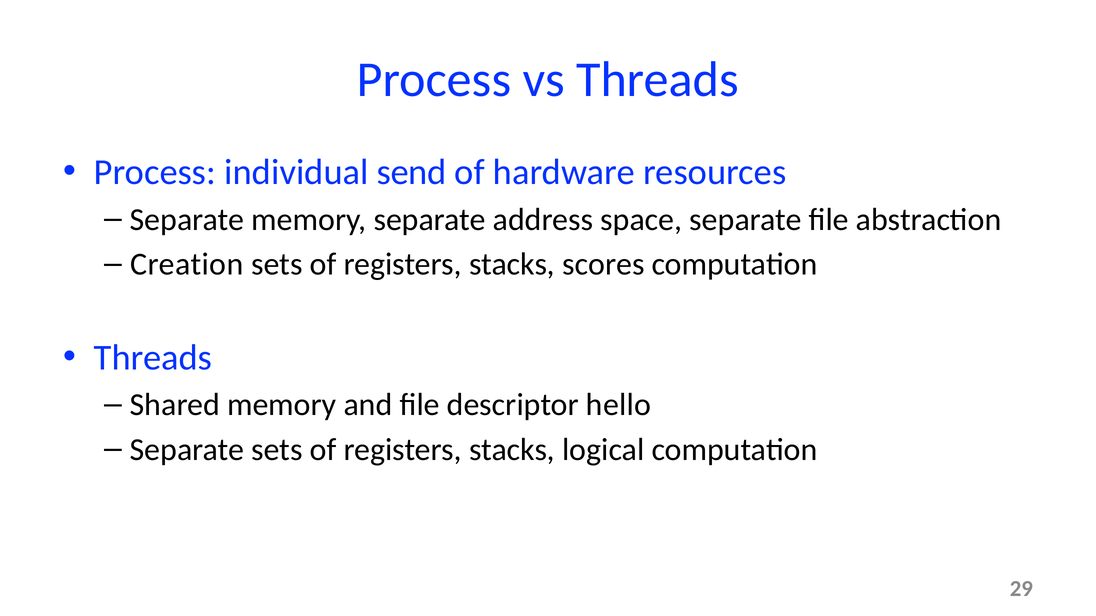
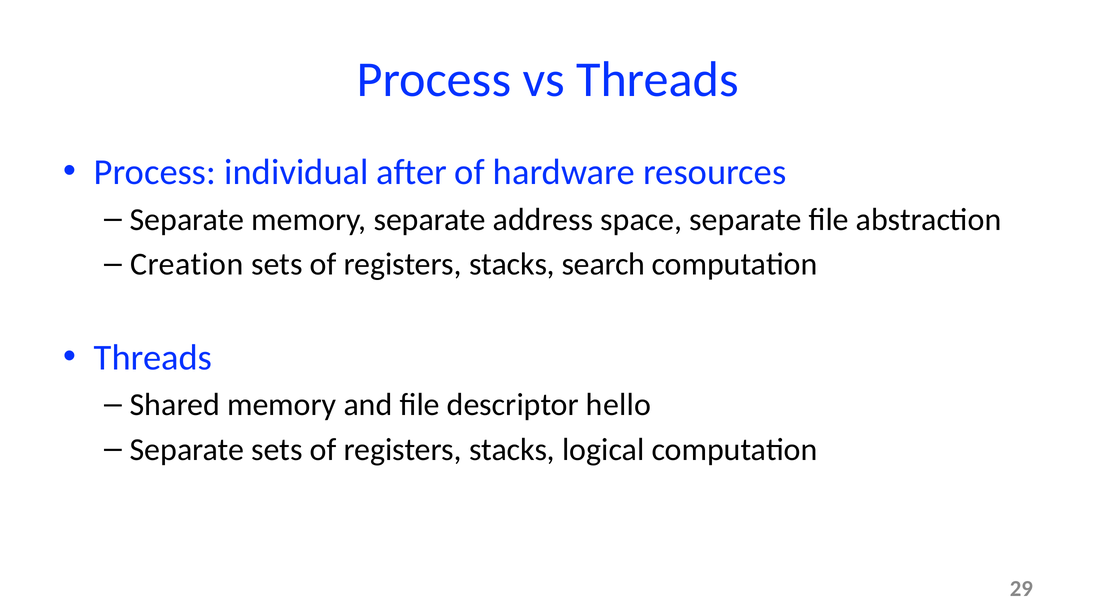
send: send -> after
scores: scores -> search
